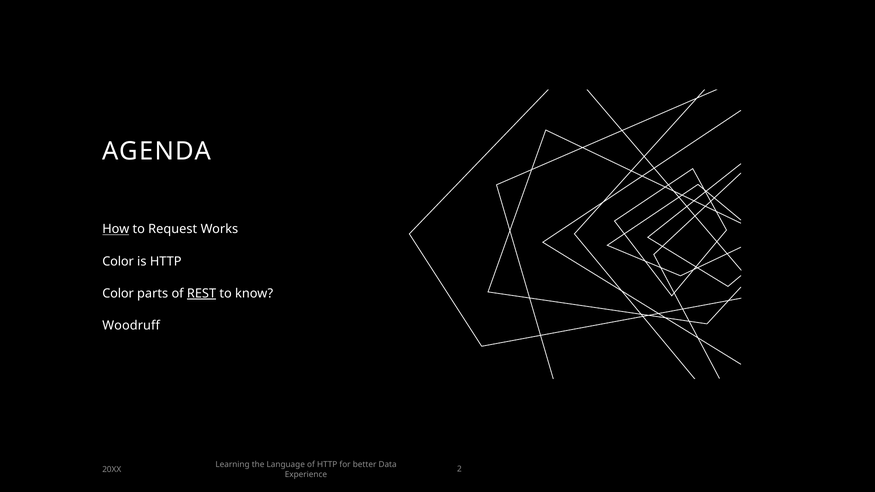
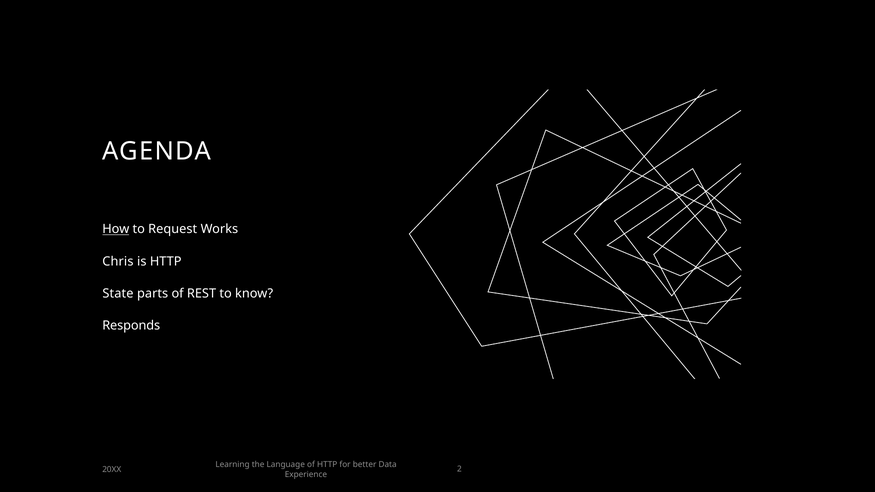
Color at (118, 261): Color -> Chris
Color at (118, 294): Color -> State
REST underline: present -> none
Woodruff: Woodruff -> Responds
